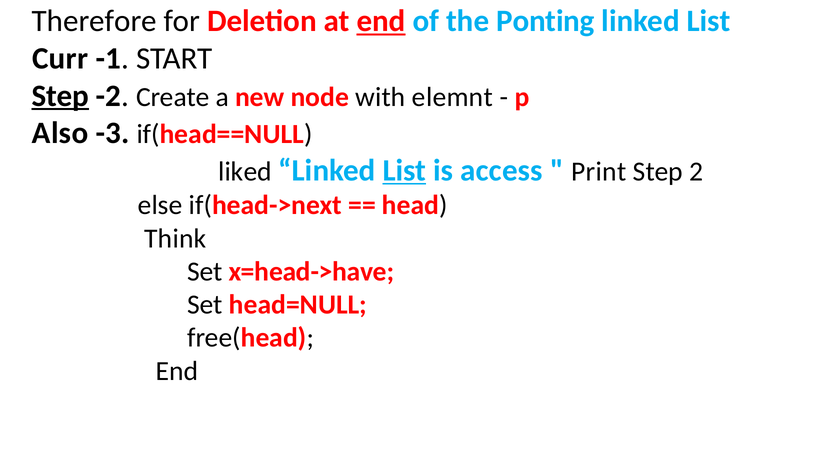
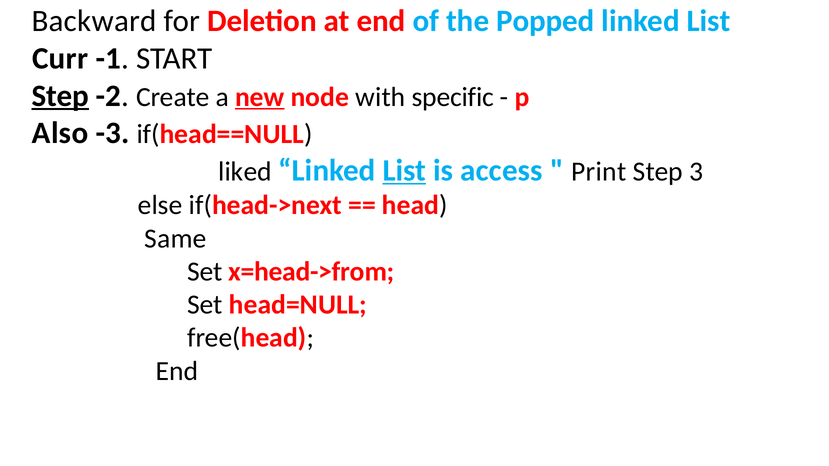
Therefore: Therefore -> Backward
end at (381, 21) underline: present -> none
Ponting: Ponting -> Popped
new underline: none -> present
elemnt: elemnt -> specific
2: 2 -> 3
Think: Think -> Same
x=head->have: x=head->have -> x=head->from
